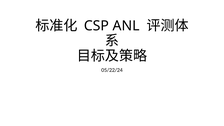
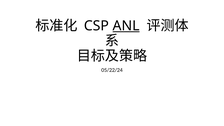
ANL underline: none -> present
